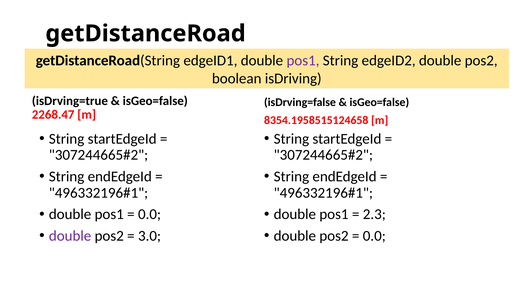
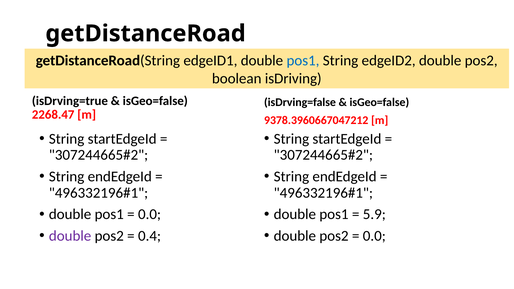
pos1 at (303, 61) colour: purple -> blue
8354.1958515124658: 8354.1958515124658 -> 9378.3960667047212
2.3: 2.3 -> 5.9
3.0: 3.0 -> 0.4
